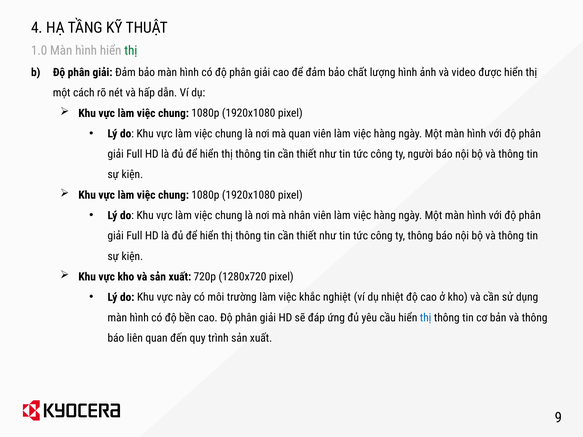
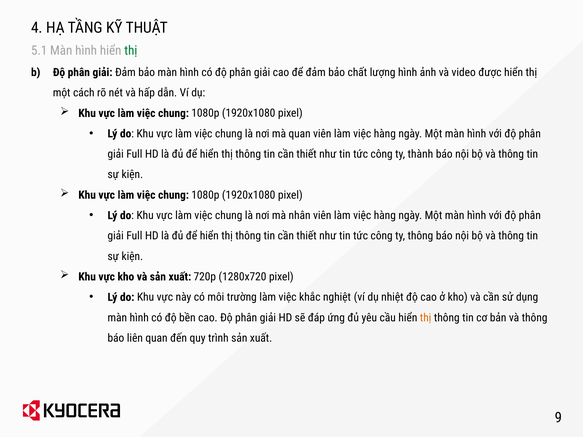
1.0: 1.0 -> 5.1
người: người -> thành
thị at (426, 318) colour: blue -> orange
